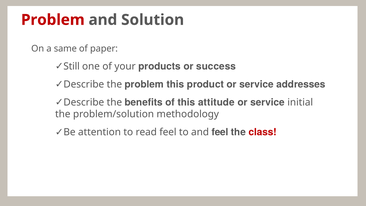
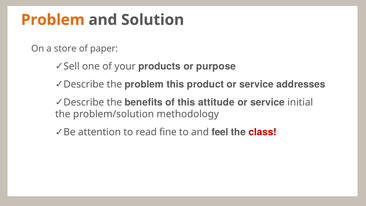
Problem at (53, 20) colour: red -> orange
same: same -> store
Still: Still -> Sell
success: success -> purpose
read feel: feel -> fine
